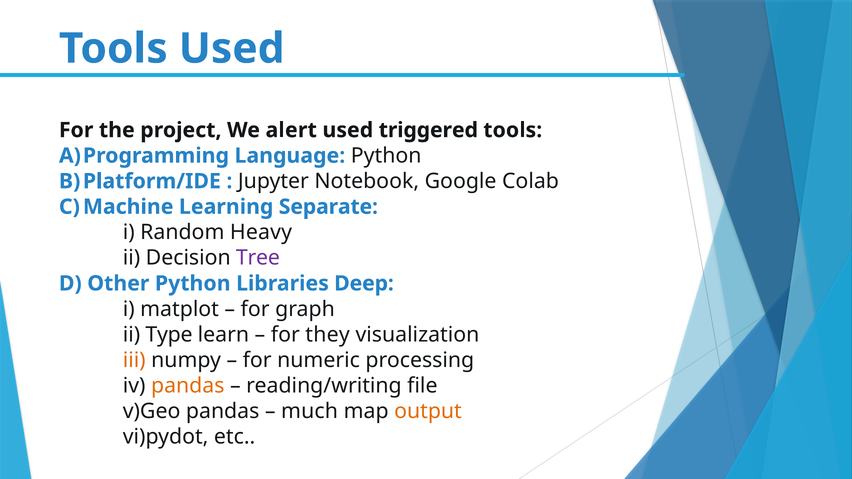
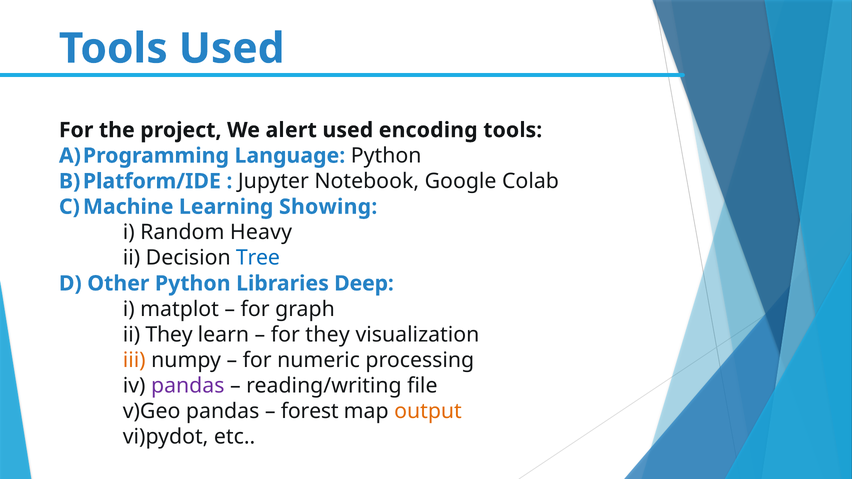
triggered: triggered -> encoding
Separate: Separate -> Showing
Tree colour: purple -> blue
ii Type: Type -> They
pandas at (188, 386) colour: orange -> purple
much: much -> forest
